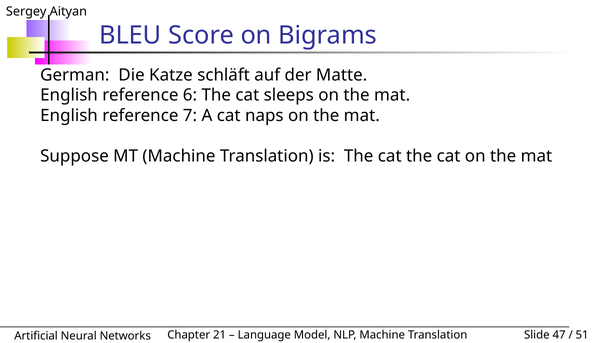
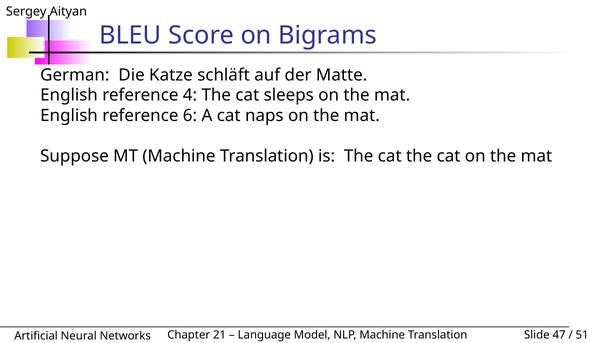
6: 6 -> 4
7: 7 -> 6
